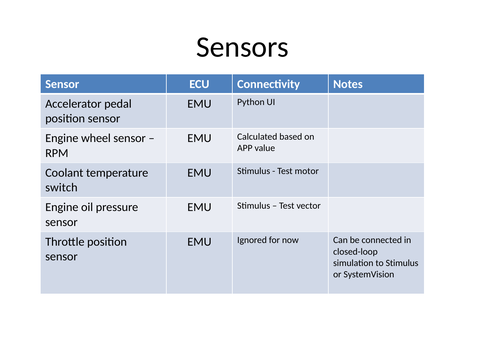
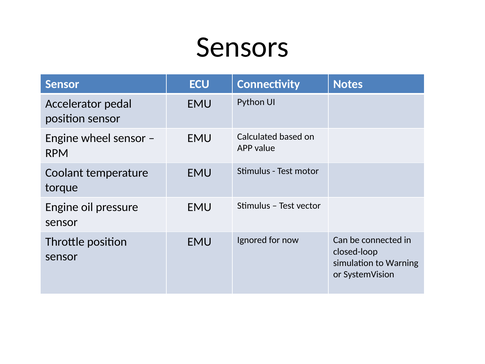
switch: switch -> torque
to Stimulus: Stimulus -> Warning
